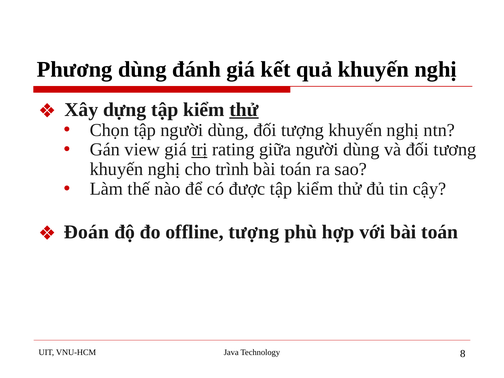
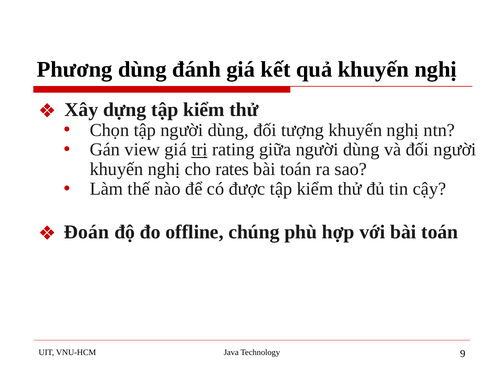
thử at (244, 110) underline: present -> none
đối tương: tương -> người
trình: trình -> rates
offline tượng: tượng -> chúng
8: 8 -> 9
